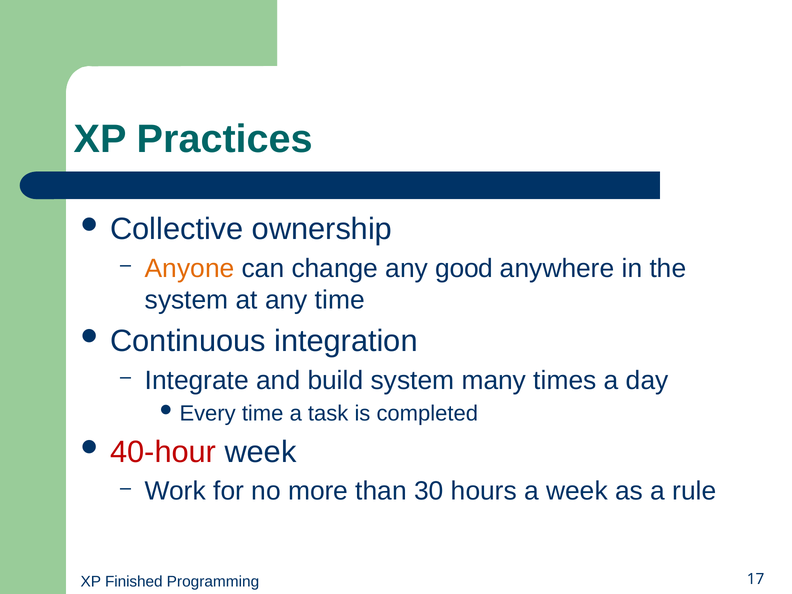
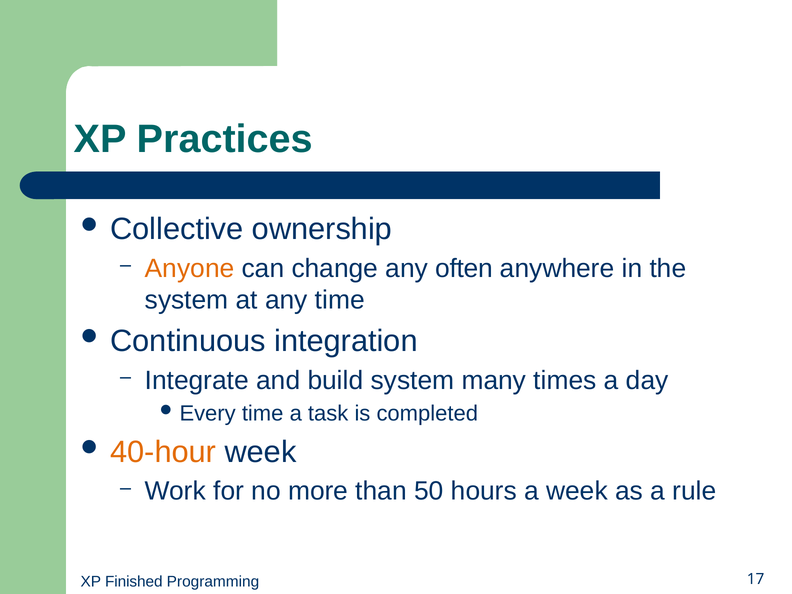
good: good -> often
40-hour colour: red -> orange
30: 30 -> 50
